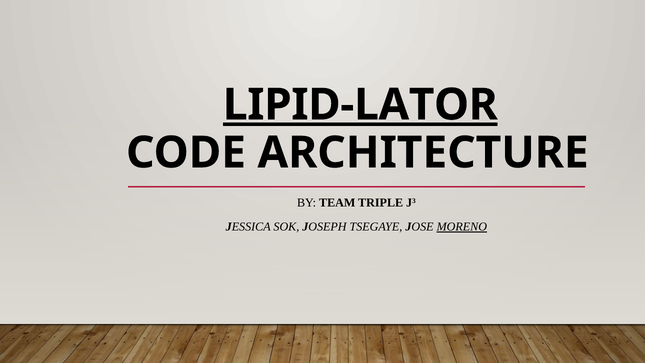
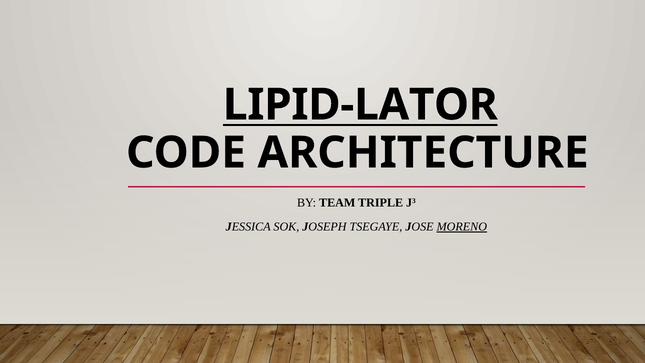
LIPID-LATOR underline: present -> none
